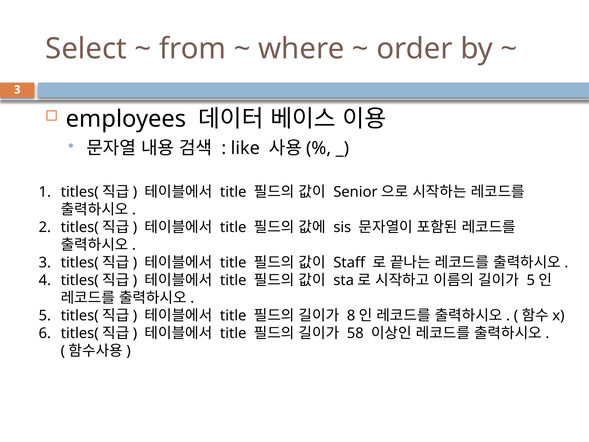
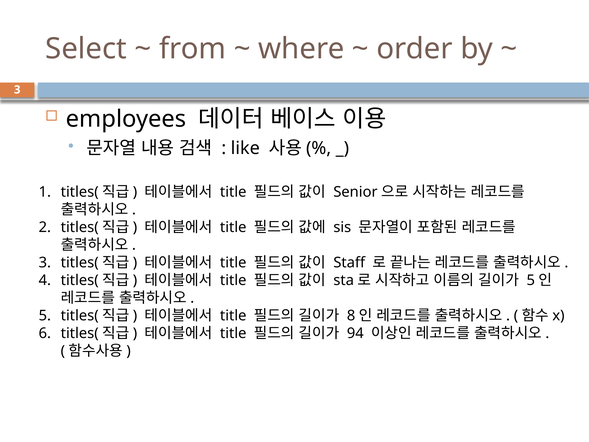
58: 58 -> 94
